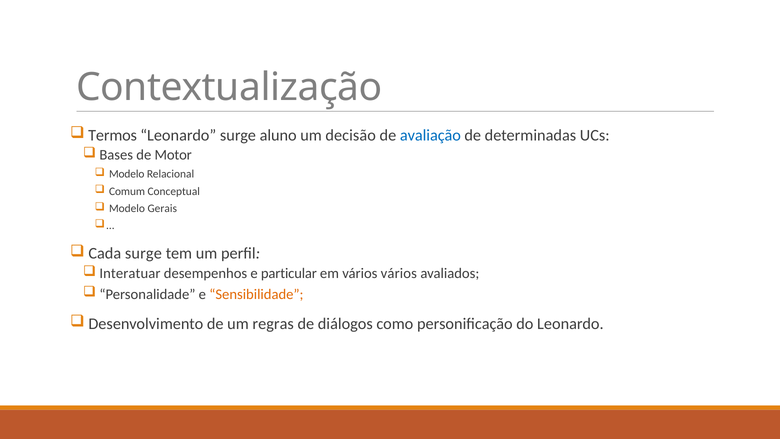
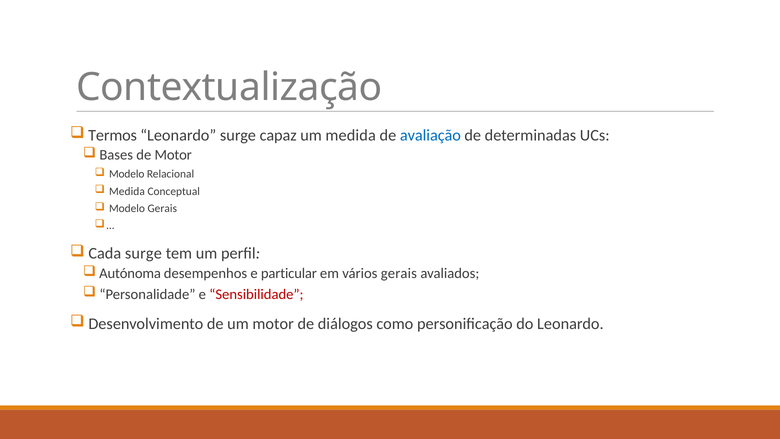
aluno: aluno -> capaz
um decisão: decisão -> medida
Comum at (127, 191): Comum -> Medida
Interatuar: Interatuar -> Autónoma
vários vários: vários -> gerais
Sensibilidade colour: orange -> red
um regras: regras -> motor
